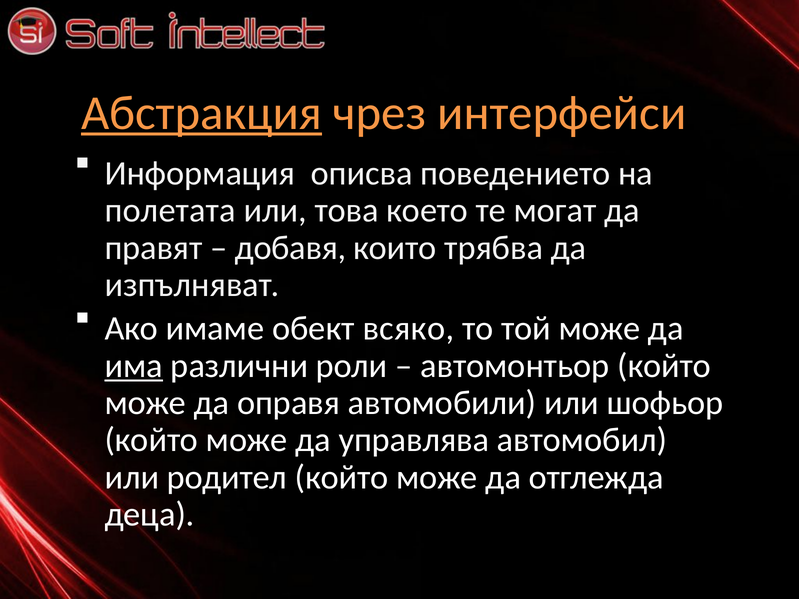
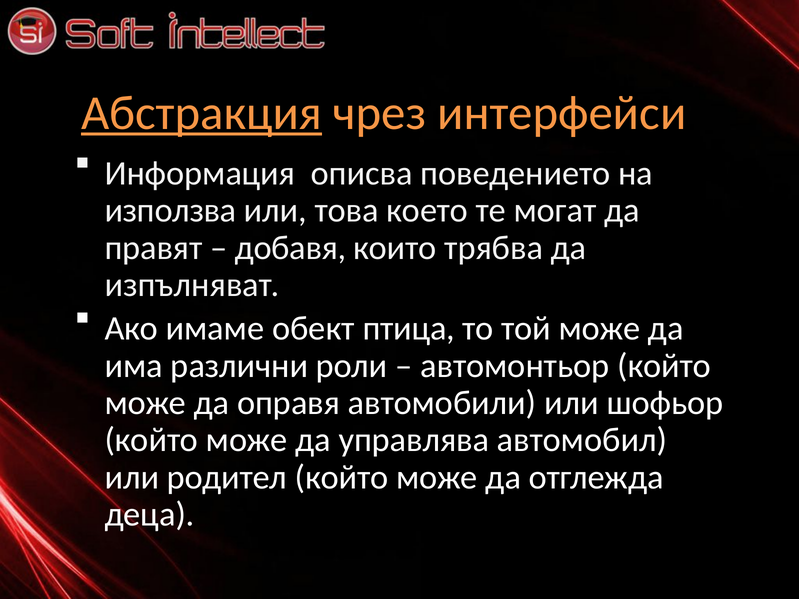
полетата: полетата -> използва
всяко: всяко -> птица
има underline: present -> none
